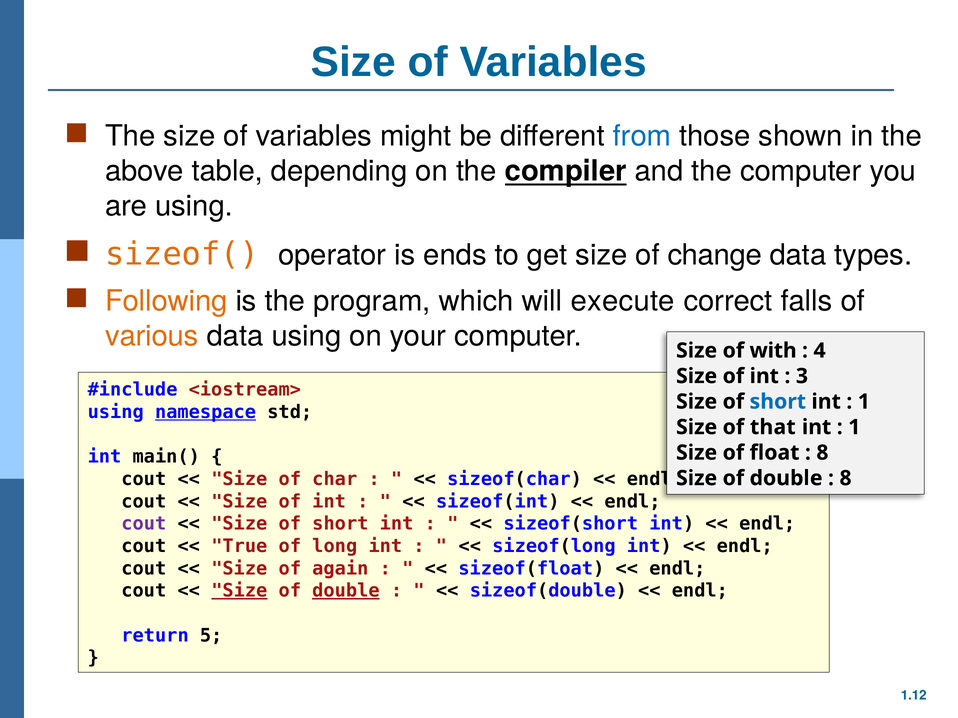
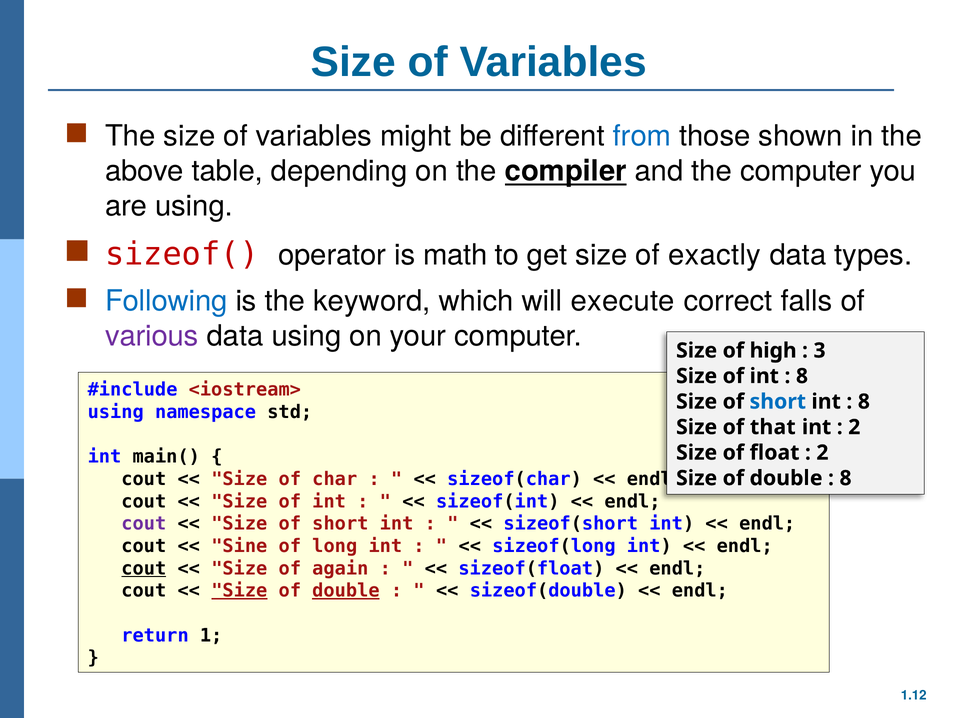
sizeof( colour: orange -> red
ends: ends -> math
change: change -> exactly
Following colour: orange -> blue
program: program -> keyword
various colour: orange -> purple
with: with -> high
4: 4 -> 3
3 at (802, 376): 3 -> 8
1 at (864, 402): 1 -> 8
namespace underline: present -> none
1 at (854, 427): 1 -> 2
8 at (822, 453): 8 -> 2
True: True -> Sine
cout at (144, 569) underline: none -> present
5: 5 -> 1
